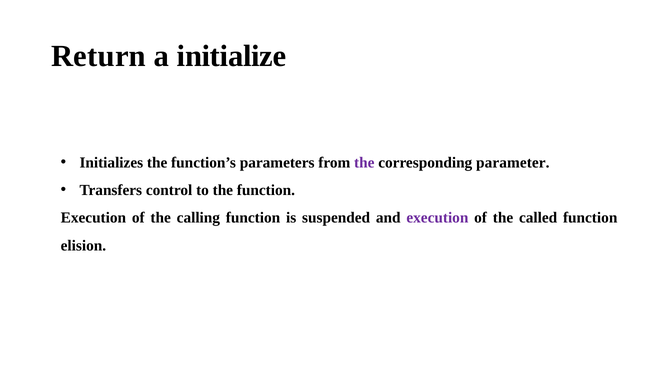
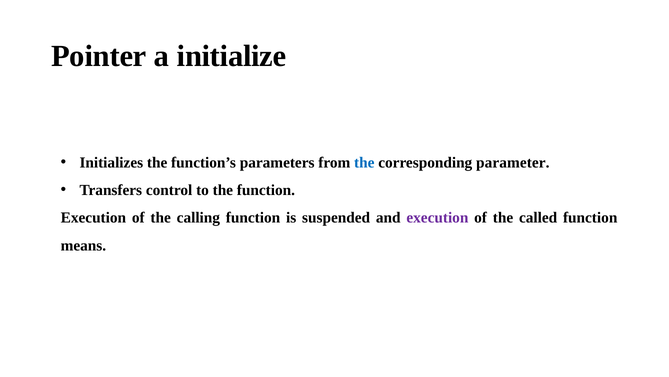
Return: Return -> Pointer
the at (364, 162) colour: purple -> blue
elision: elision -> means
